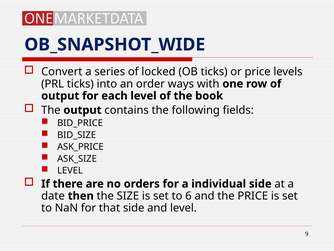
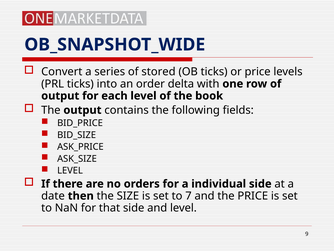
locked: locked -> stored
ways: ways -> delta
6: 6 -> 7
